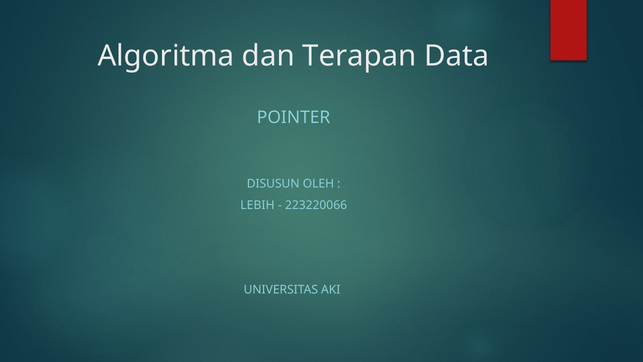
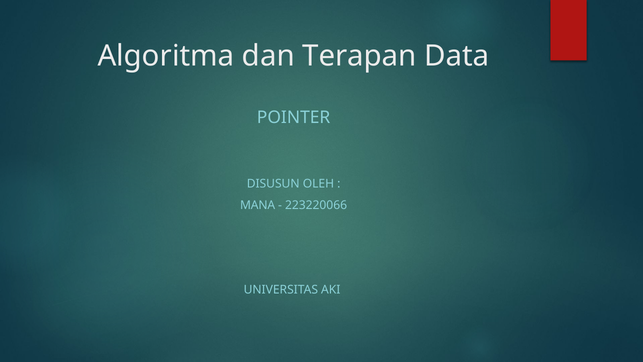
LEBIH: LEBIH -> MANA
